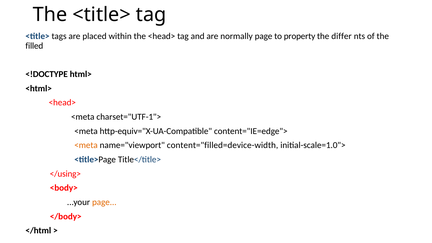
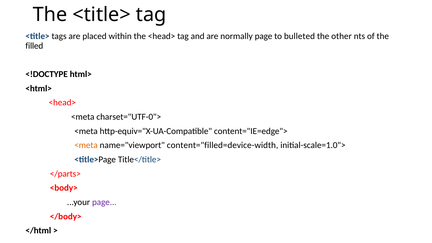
property: property -> bulleted
differ: differ -> other
charset="UTF-1">: charset="UTF-1"> -> charset="UTF-0">
</using>: </using> -> </parts>
page at (104, 202) colour: orange -> purple
